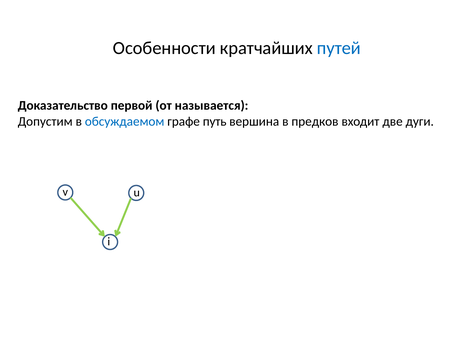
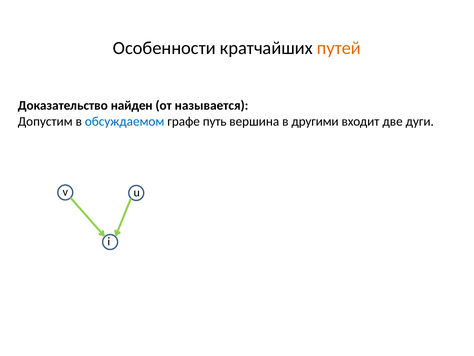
путей colour: blue -> orange
первой: первой -> найден
предков: предков -> другими
